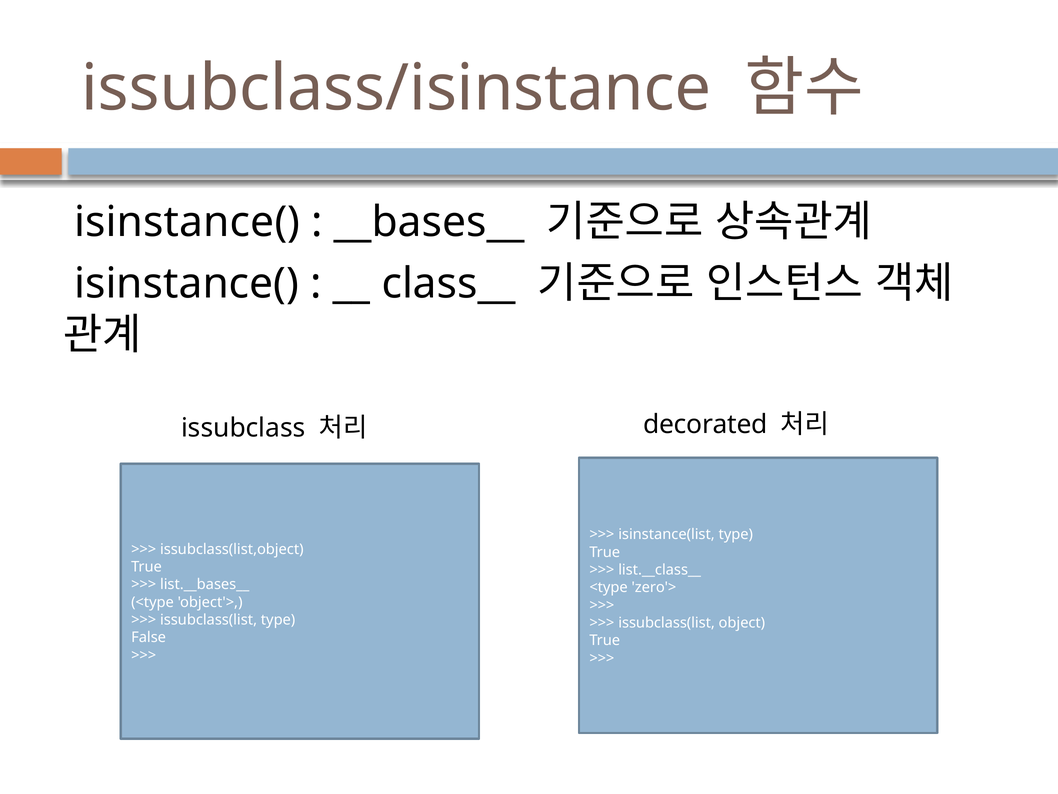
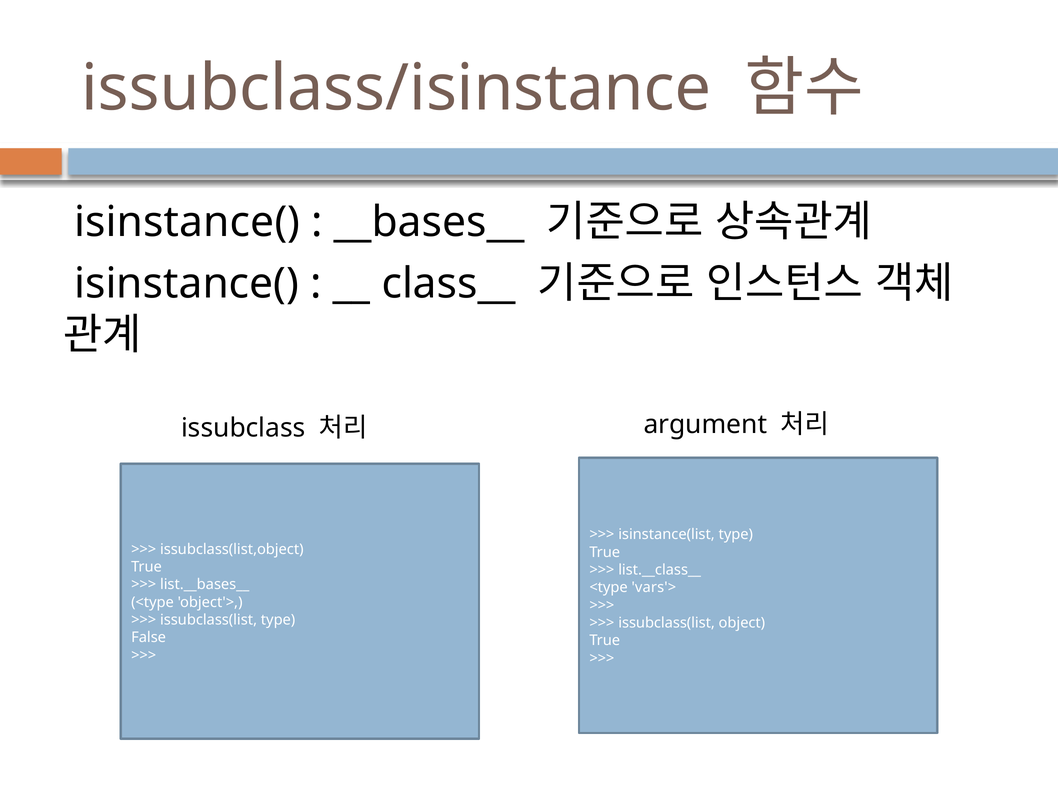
decorated: decorated -> argument
zero'>: zero'> -> vars'>
